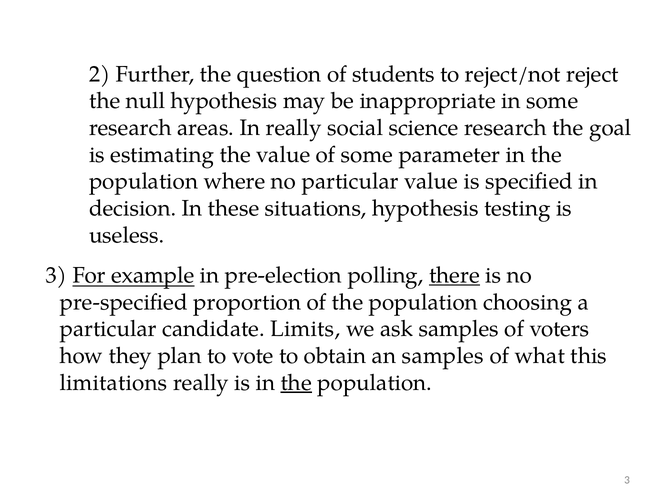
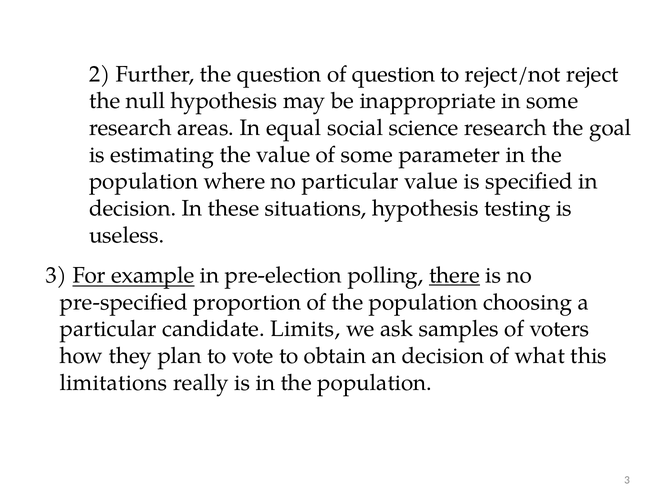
of students: students -> question
In really: really -> equal
an samples: samples -> decision
the at (296, 382) underline: present -> none
